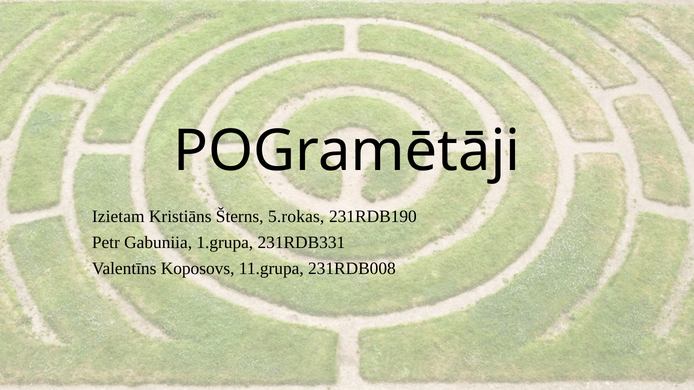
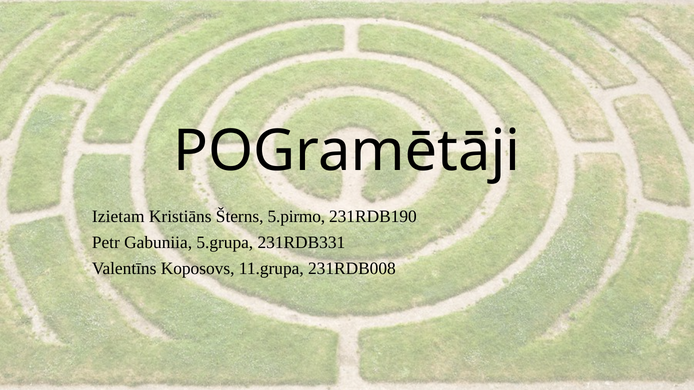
5.rokas: 5.rokas -> 5.pirmo
1.grupa: 1.grupa -> 5.grupa
